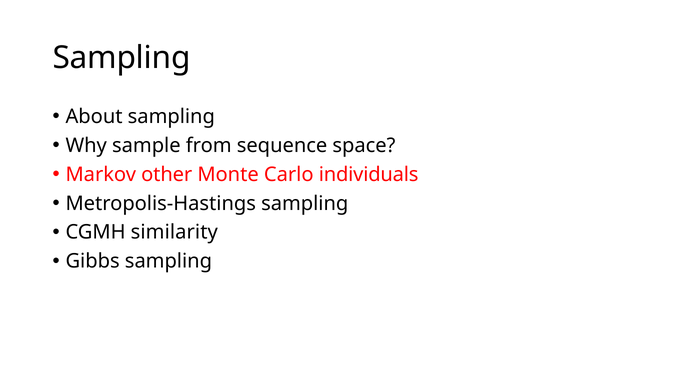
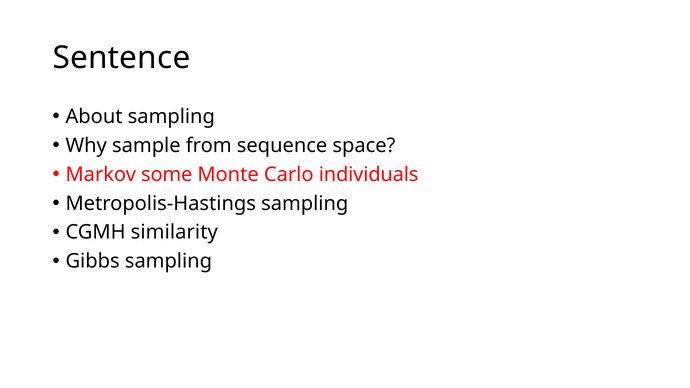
Sampling at (122, 58): Sampling -> Sentence
other: other -> some
